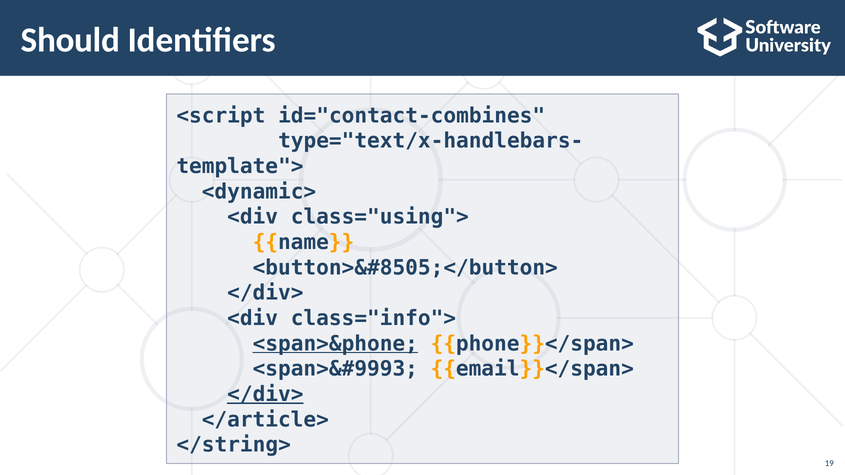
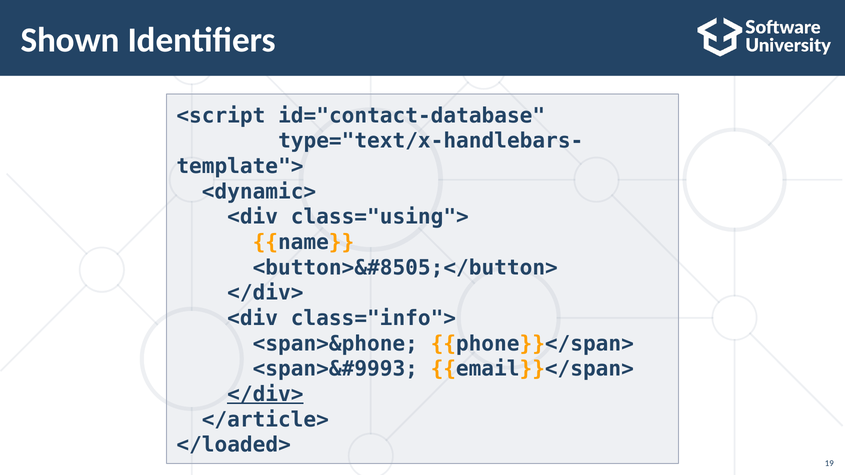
Should: Should -> Shown
id="contact-combines: id="contact-combines -> id="contact-database
<span>&phone underline: present -> none
</string>: </string> -> </loaded>
